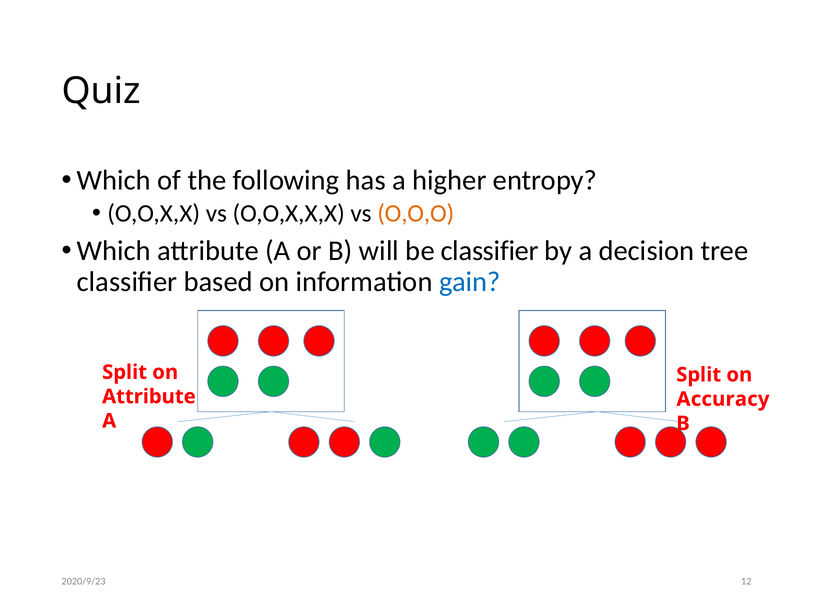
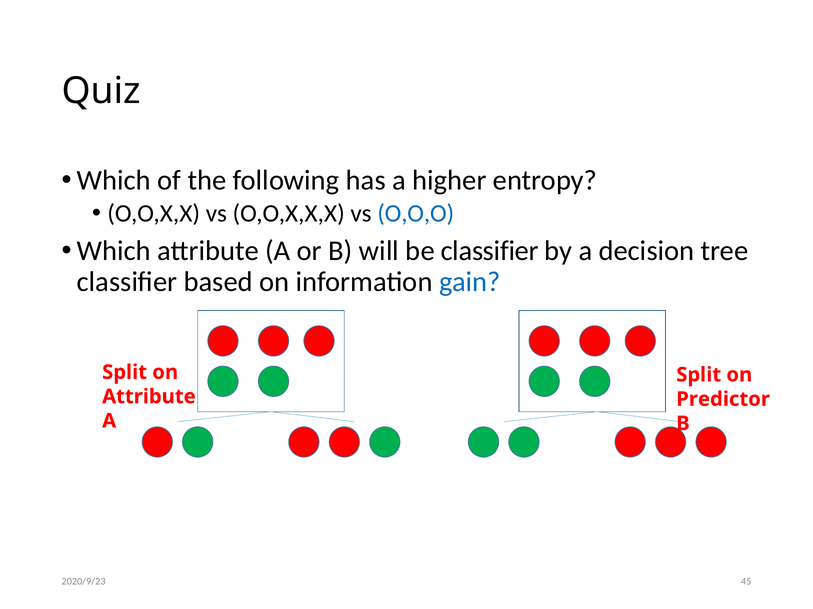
O,O,O colour: orange -> blue
Accuracy: Accuracy -> Predictor
12: 12 -> 45
